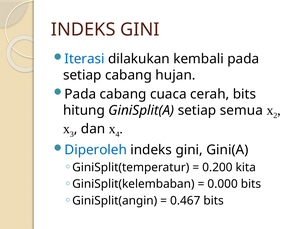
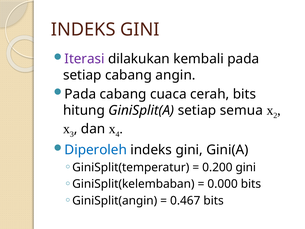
Iterasi colour: blue -> purple
hujan: hujan -> angin
0.200 kita: kita -> gini
